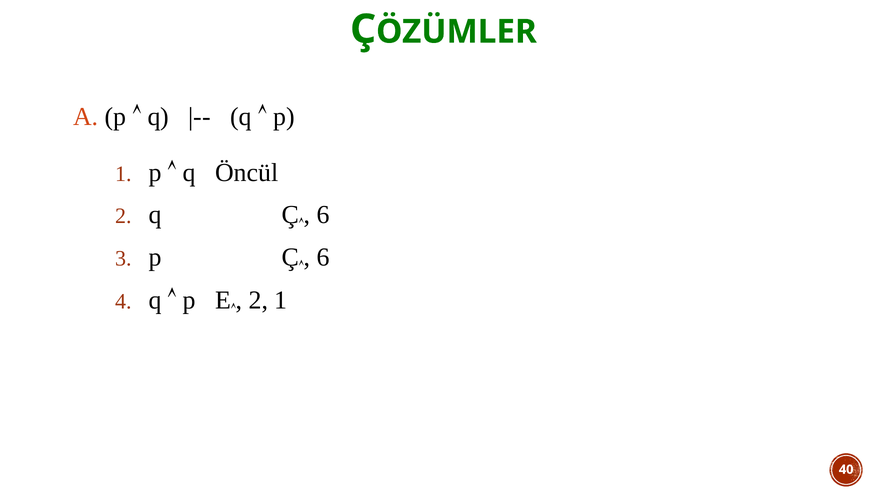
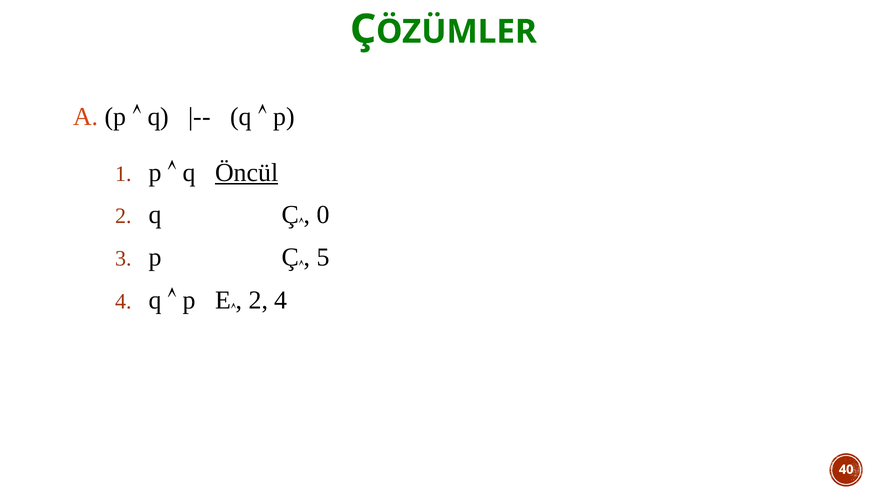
Öncül underline: none -> present
6 at (323, 215): 6 -> 0
6 at (323, 257): 6 -> 5
2 1: 1 -> 4
